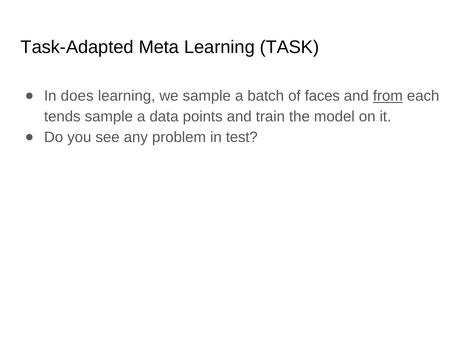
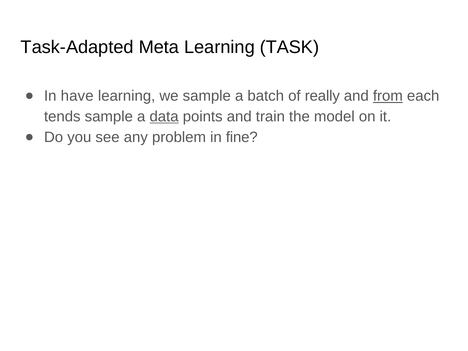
does: does -> have
faces: faces -> really
data underline: none -> present
test: test -> fine
